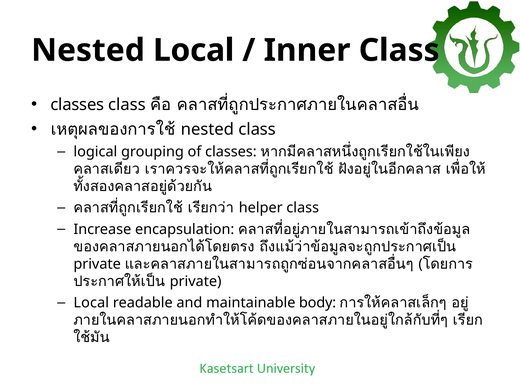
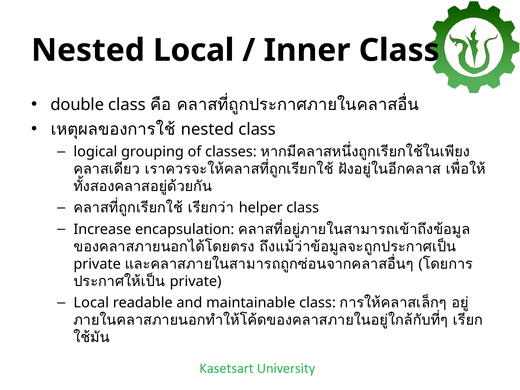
classes at (77, 105): classes -> double
maintainable body: body -> class
